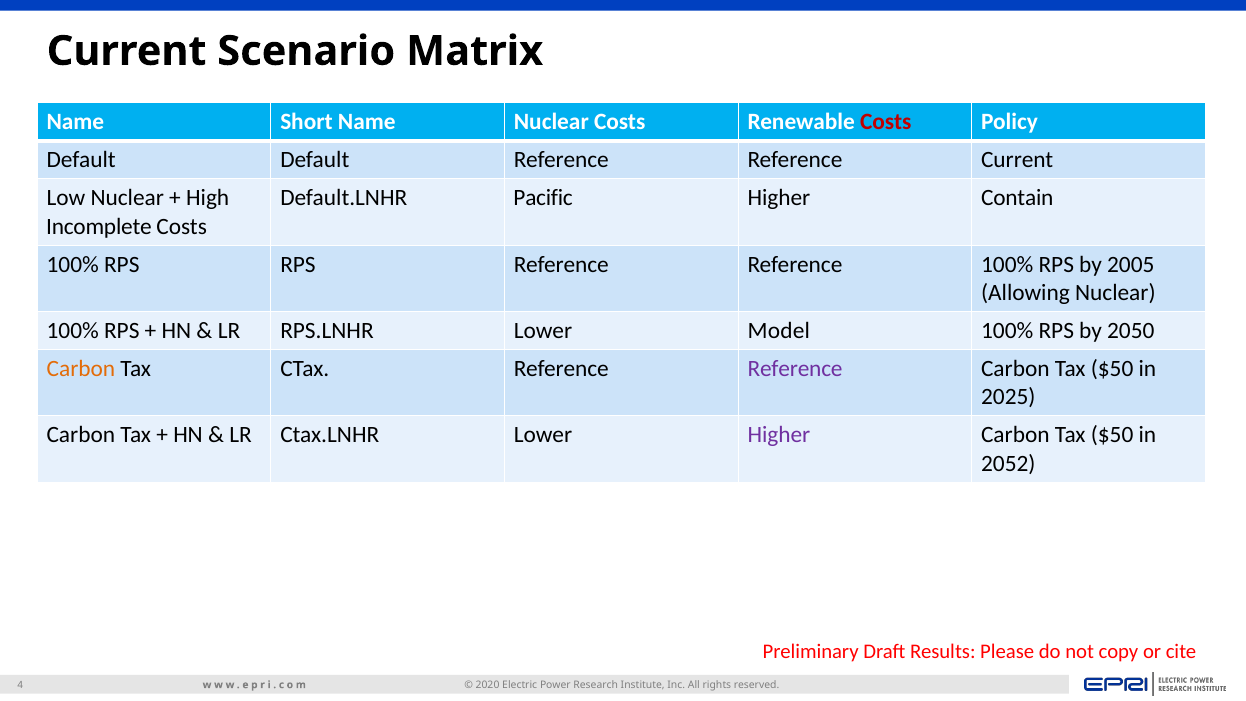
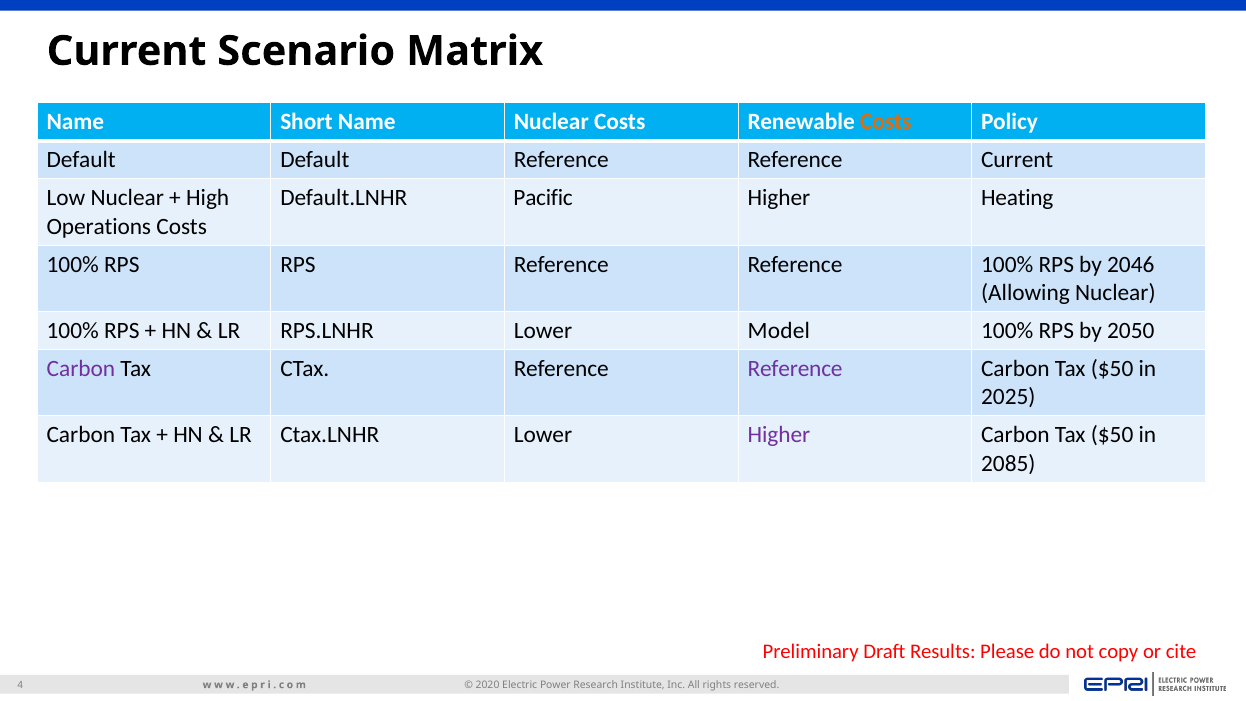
Costs at (886, 122) colour: red -> orange
Contain: Contain -> Heating
Incomplete: Incomplete -> Operations
2005: 2005 -> 2046
Carbon at (81, 369) colour: orange -> purple
2052: 2052 -> 2085
